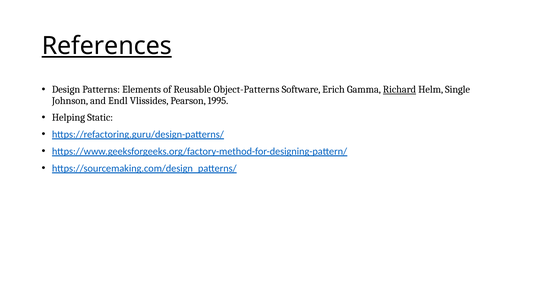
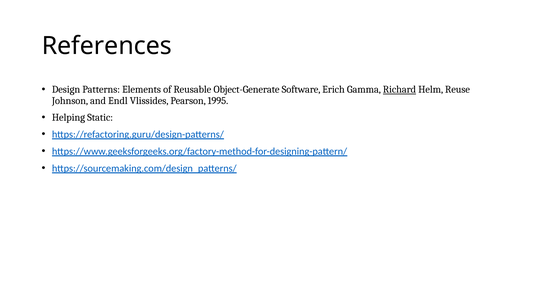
References underline: present -> none
Object-Patterns: Object-Patterns -> Object-Generate
Single: Single -> Reuse
